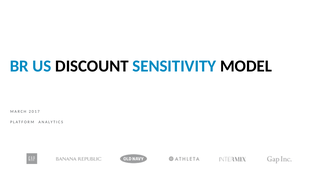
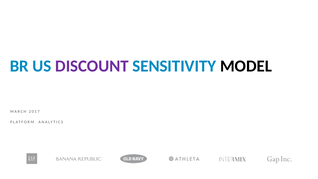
DISCOUNT colour: black -> purple
